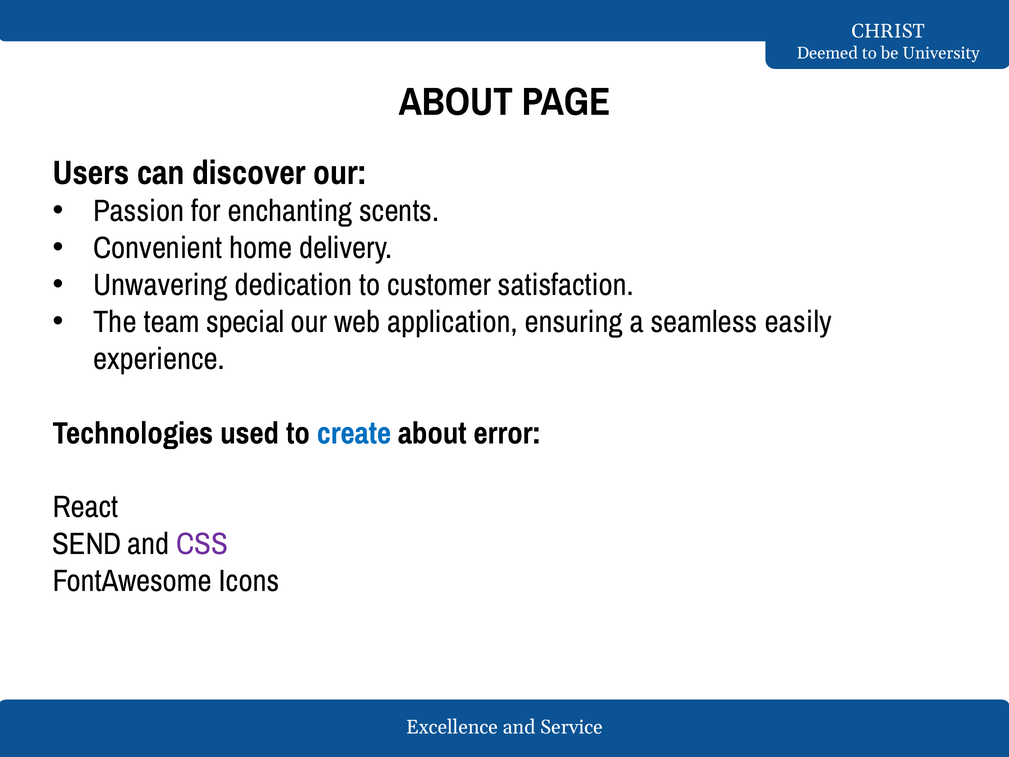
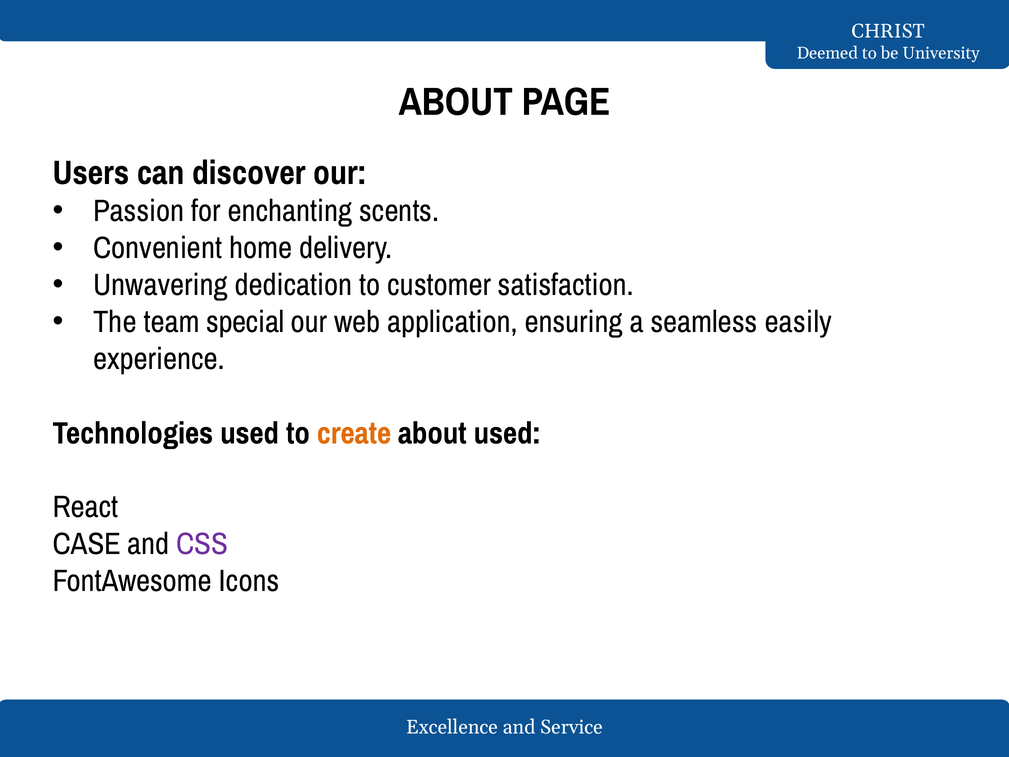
create colour: blue -> orange
about error: error -> used
SEND: SEND -> CASE
